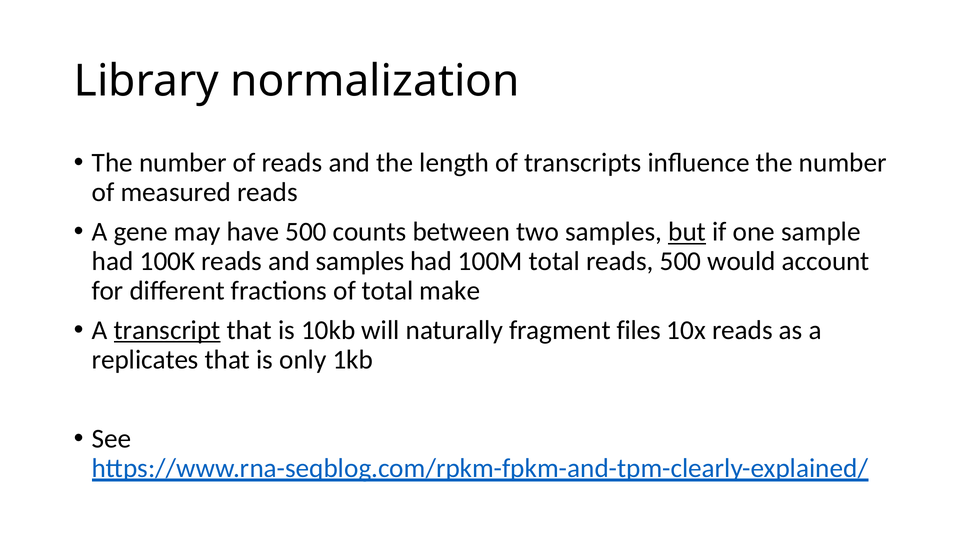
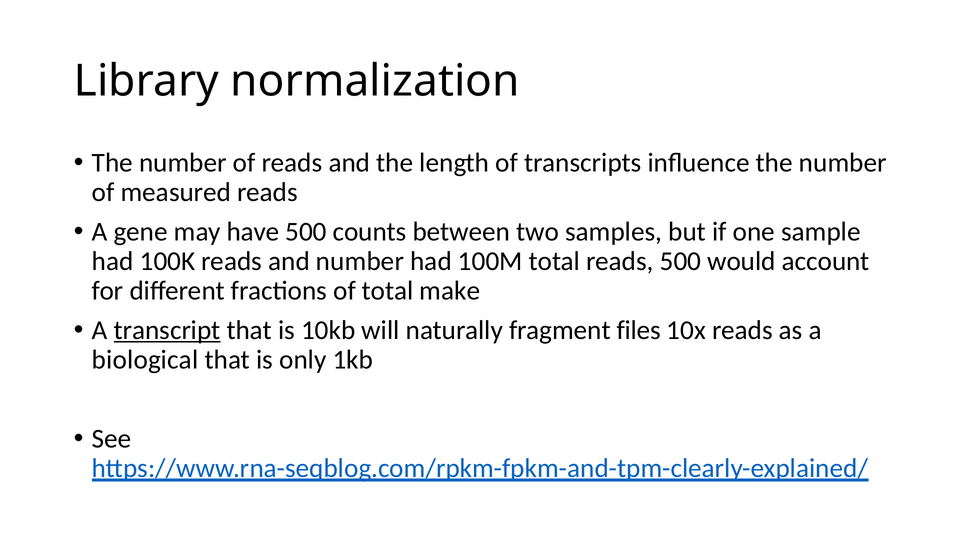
but underline: present -> none
and samples: samples -> number
replicates: replicates -> biological
